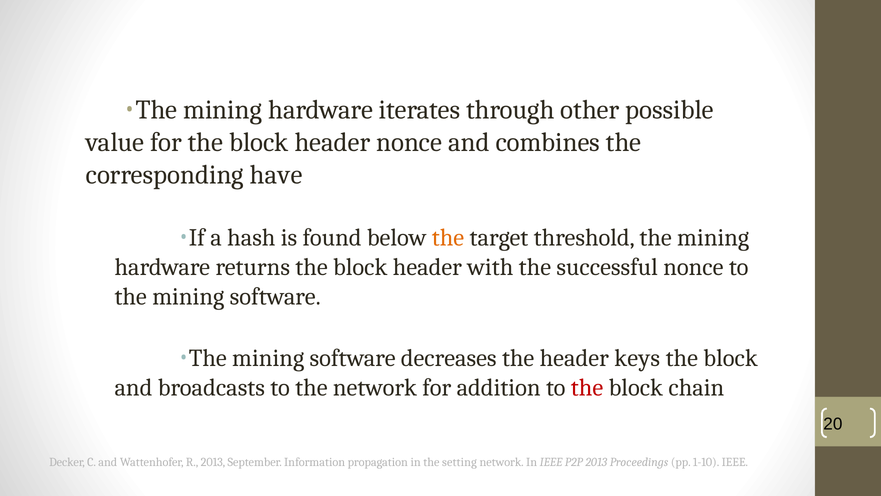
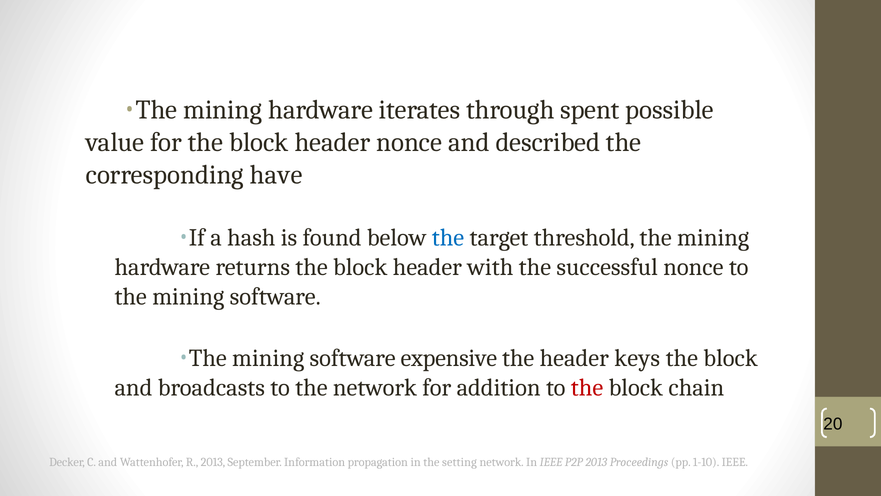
other: other -> spent
combines: combines -> described
the at (448, 238) colour: orange -> blue
decreases: decreases -> expensive
